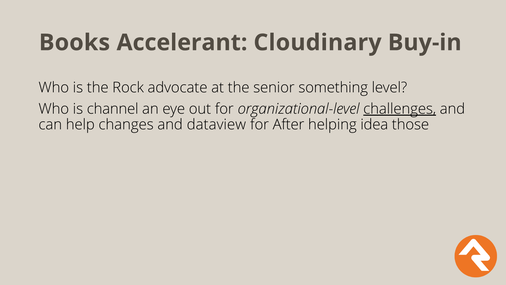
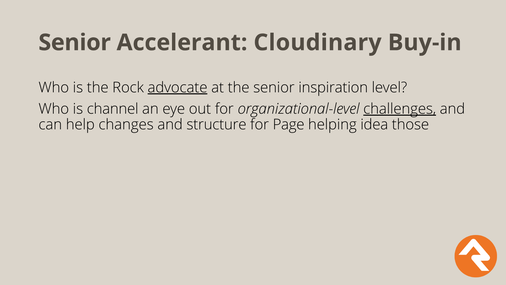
Books at (74, 43): Books -> Senior
advocate underline: none -> present
something: something -> inspiration
dataview: dataview -> structure
After: After -> Page
